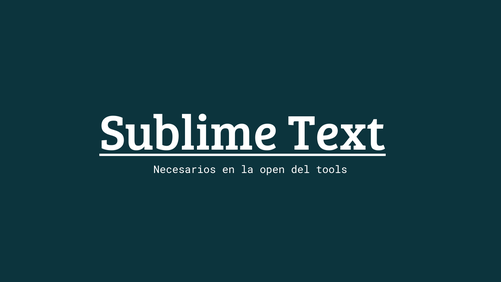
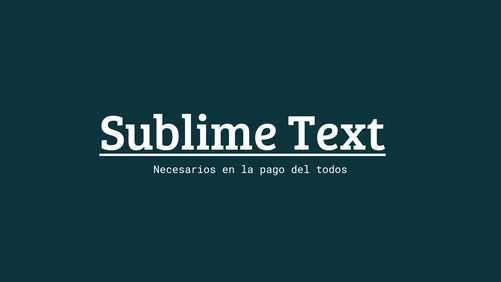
open: open -> pago
tools: tools -> todos
